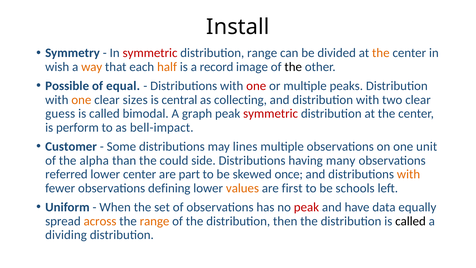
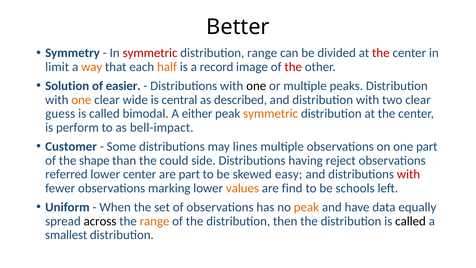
Install: Install -> Better
the at (381, 53) colour: orange -> red
wish: wish -> limit
the at (293, 67) colour: black -> red
Possible: Possible -> Solution
equal: equal -> easier
one at (256, 86) colour: red -> black
sizes: sizes -> wide
collecting: collecting -> described
graph: graph -> either
symmetric at (271, 114) colour: red -> orange
one unit: unit -> part
alpha: alpha -> shape
many: many -> reject
once: once -> easy
with at (409, 174) colour: orange -> red
defining: defining -> marking
first: first -> find
peak at (306, 207) colour: red -> orange
across colour: orange -> black
dividing: dividing -> smallest
